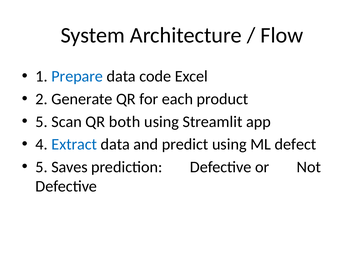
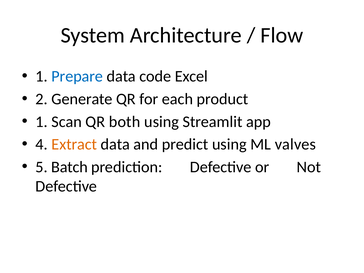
5 at (42, 122): 5 -> 1
Extract colour: blue -> orange
defect: defect -> valves
Saves: Saves -> Batch
